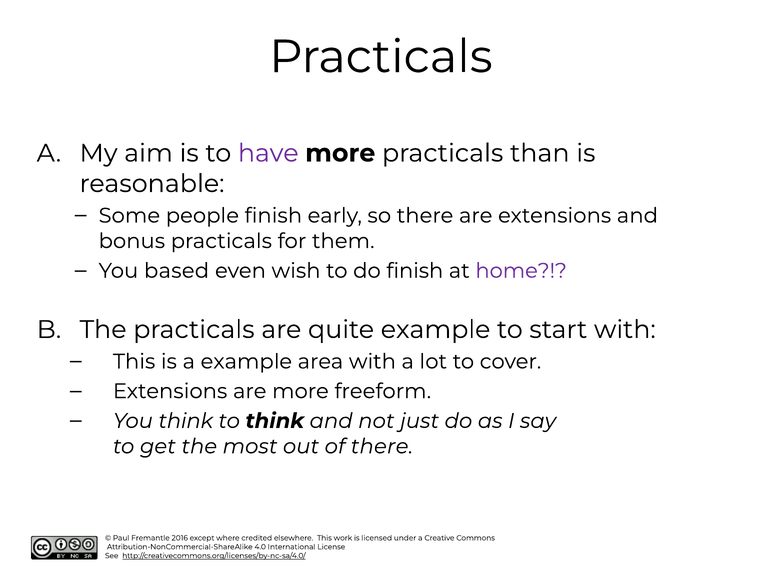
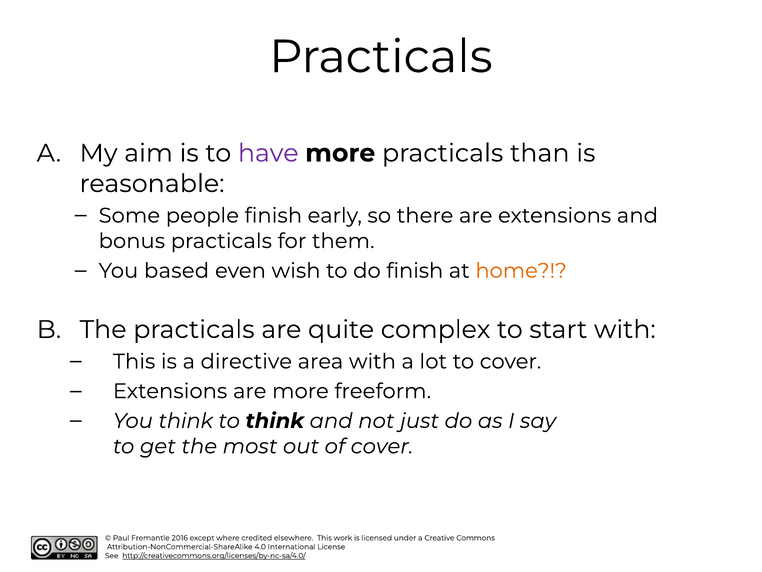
home colour: purple -> orange
quite example: example -> complex
a example: example -> directive
of there: there -> cover
